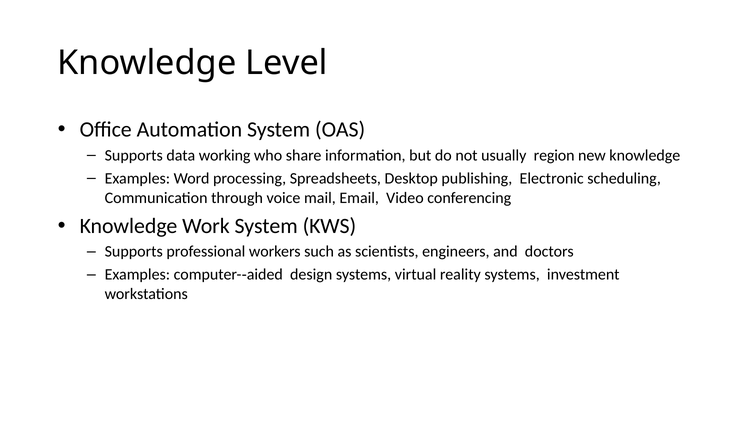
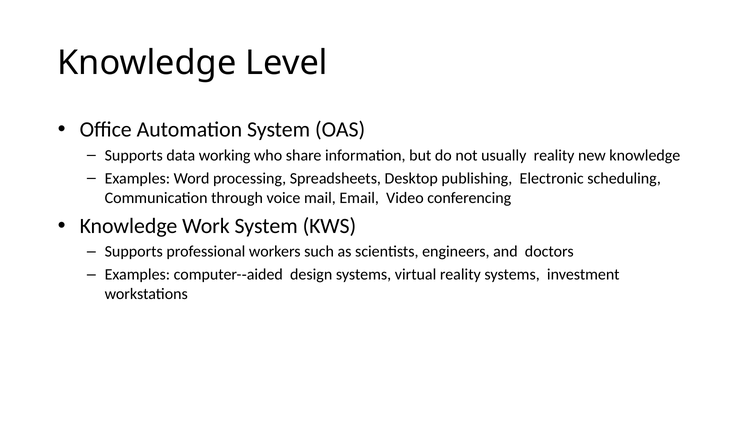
usually region: region -> reality
